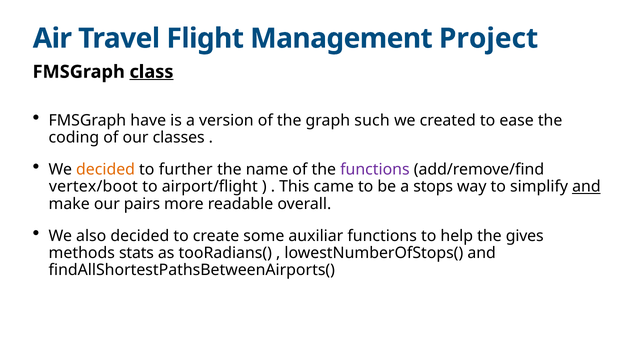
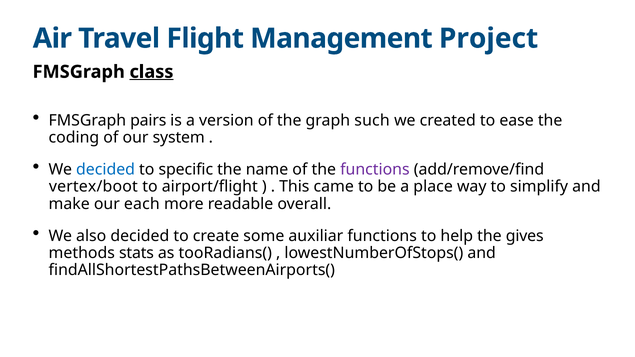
have: have -> pairs
classes: classes -> system
decided at (106, 170) colour: orange -> blue
further: further -> specific
stops: stops -> place
and at (586, 187) underline: present -> none
pairs: pairs -> each
